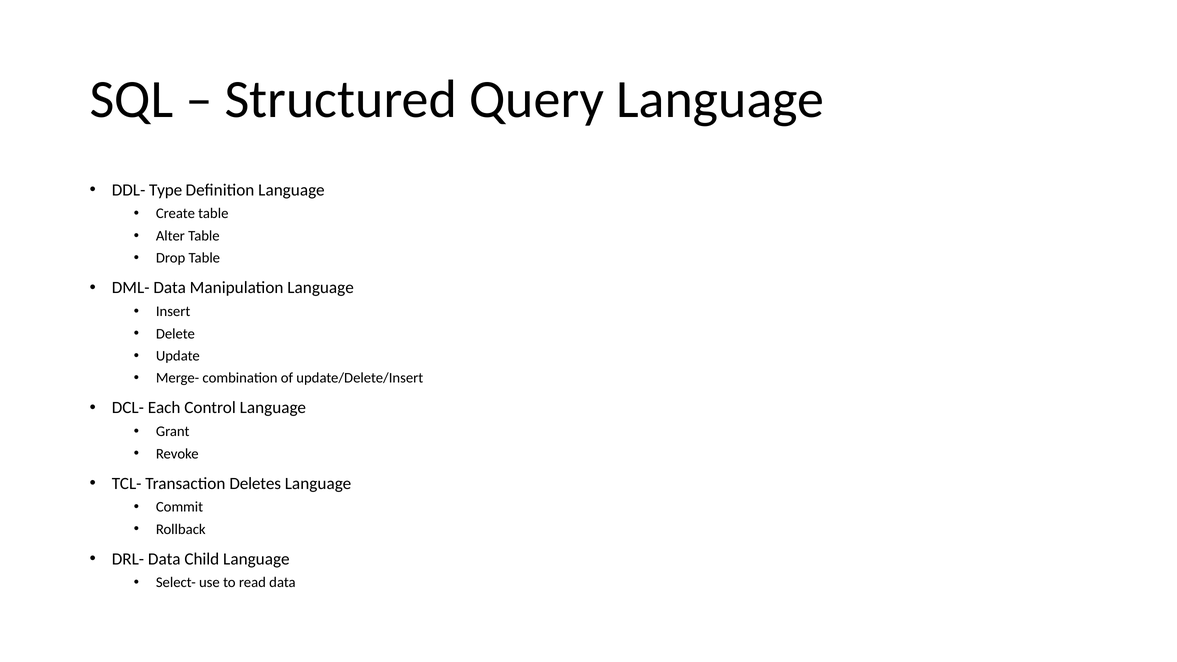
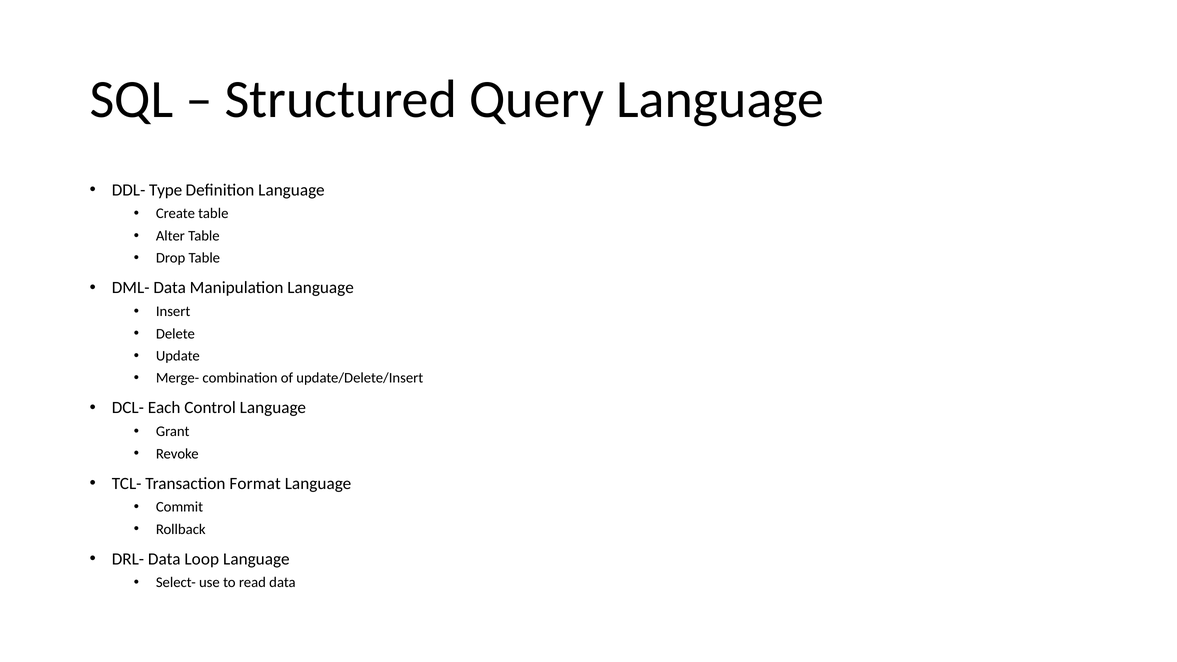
Deletes: Deletes -> Format
Child: Child -> Loop
